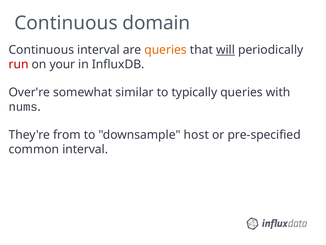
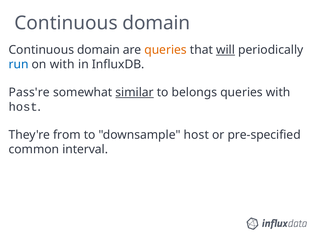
interval at (98, 50): interval -> domain
run colour: red -> blue
on your: your -> with
Over're: Over're -> Pass're
similar underline: none -> present
typically: typically -> belongs
nums at (23, 107): nums -> host
